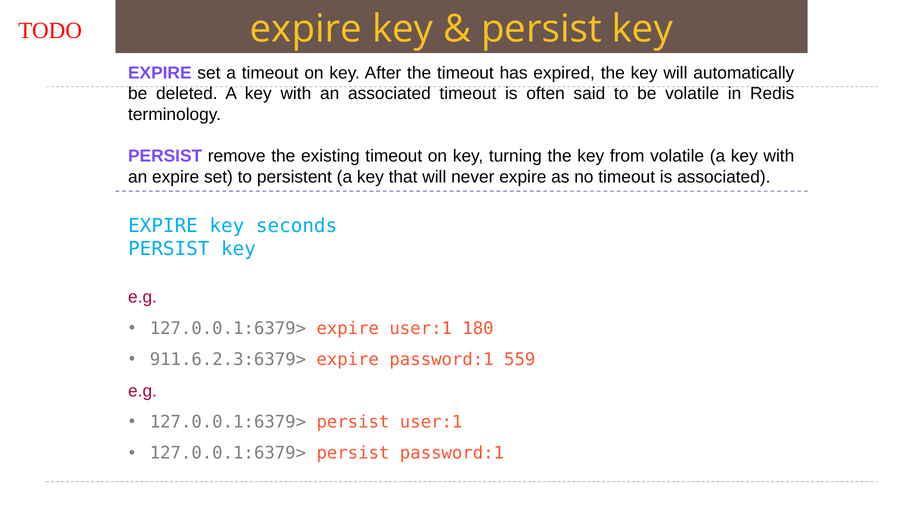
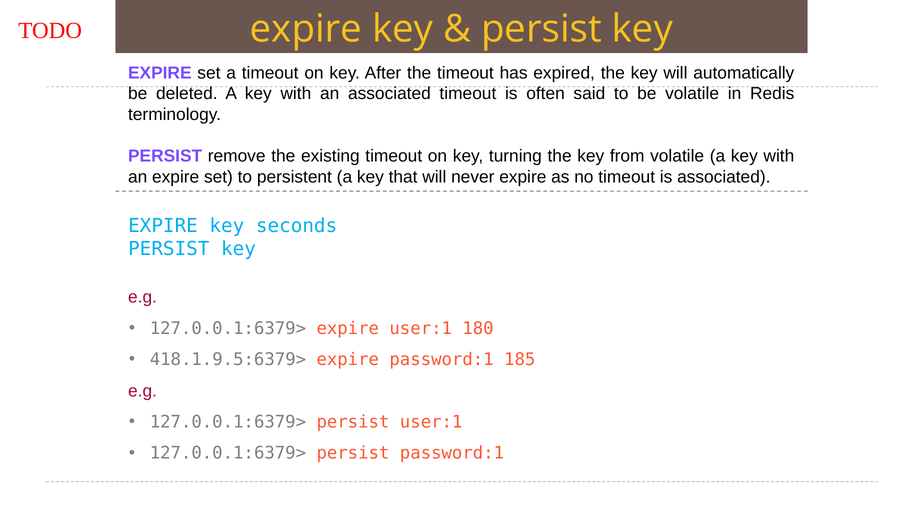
911.6.2.3:6379>: 911.6.2.3:6379> -> 418.1.9.5:6379>
559: 559 -> 185
